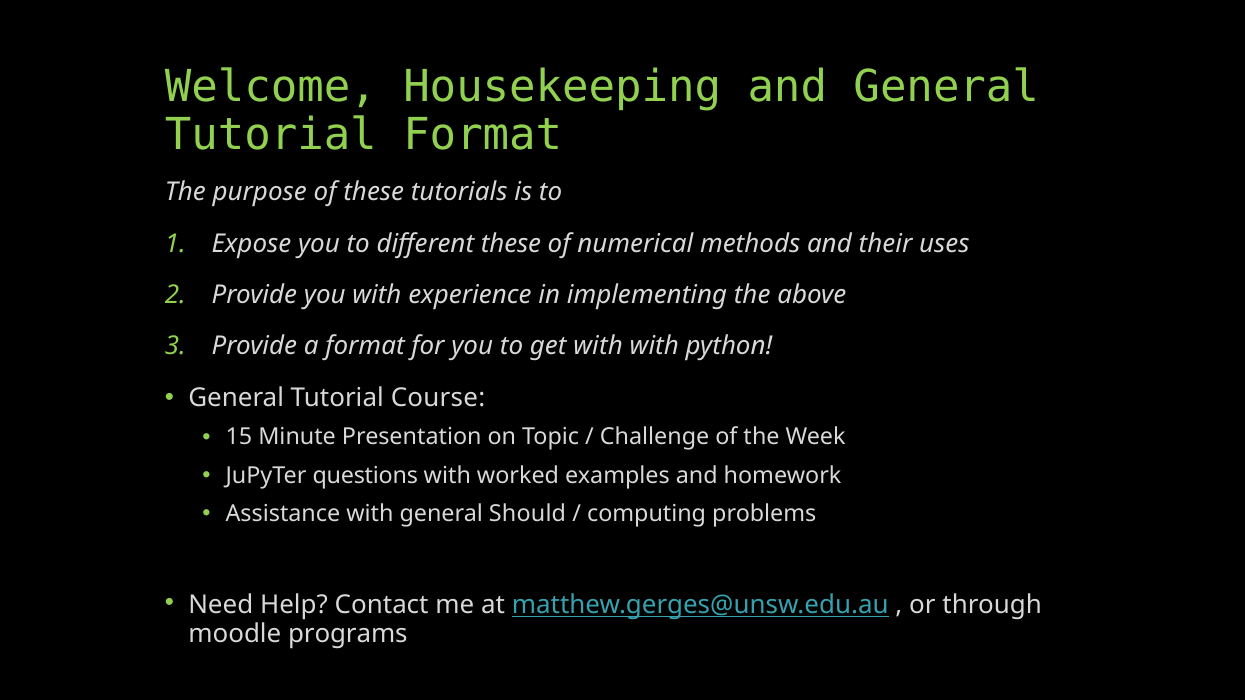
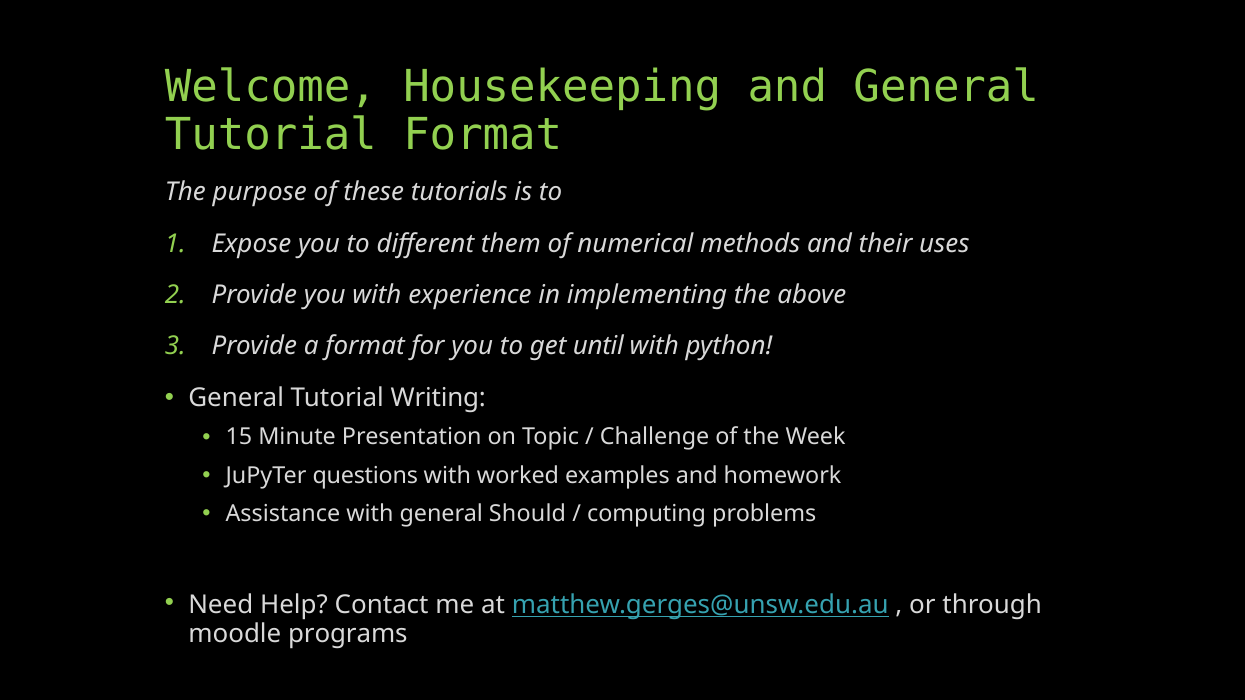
different these: these -> them
get with: with -> until
Course: Course -> Writing
